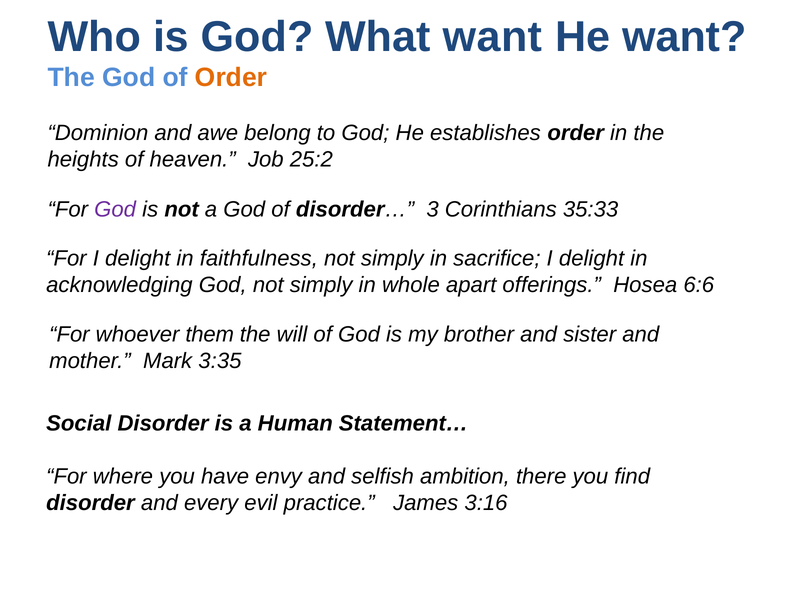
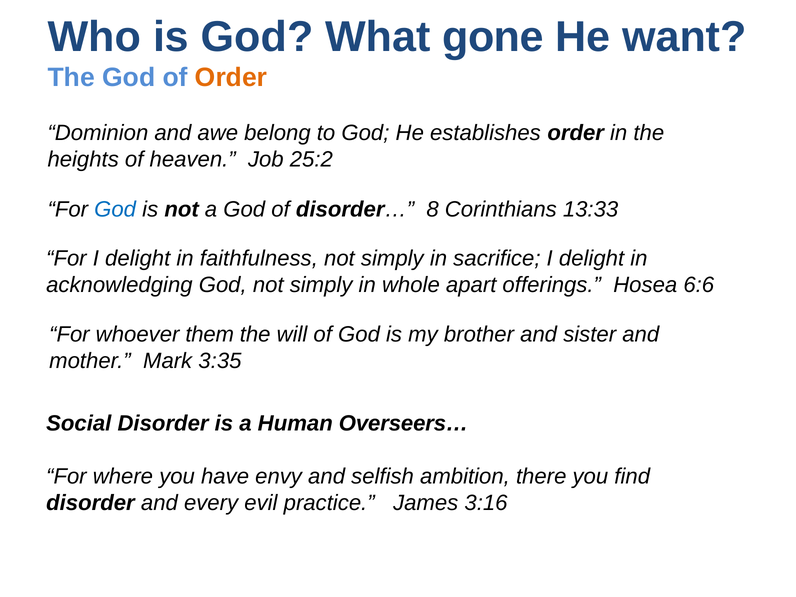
What want: want -> gone
God at (115, 209) colour: purple -> blue
3: 3 -> 8
35:33: 35:33 -> 13:33
Statement…: Statement… -> Overseers…
